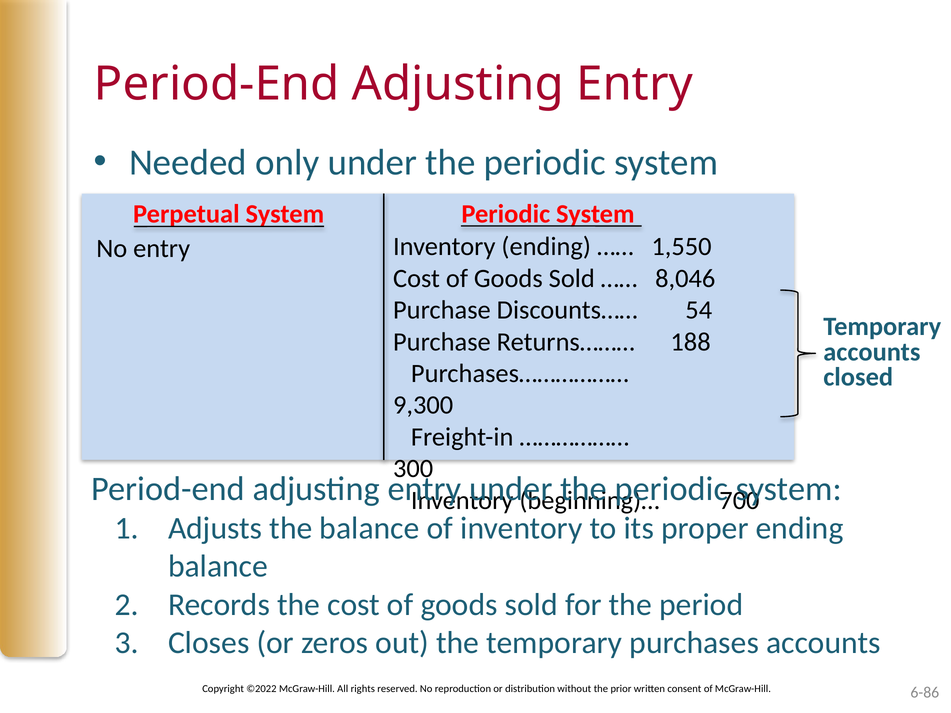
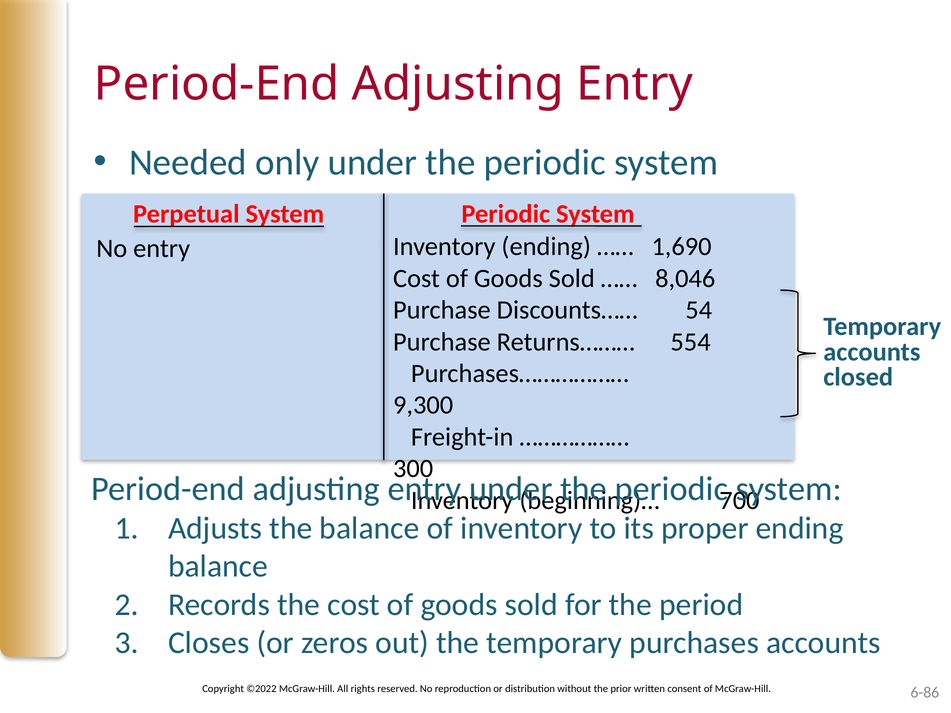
1,550: 1,550 -> 1,690
188: 188 -> 554
